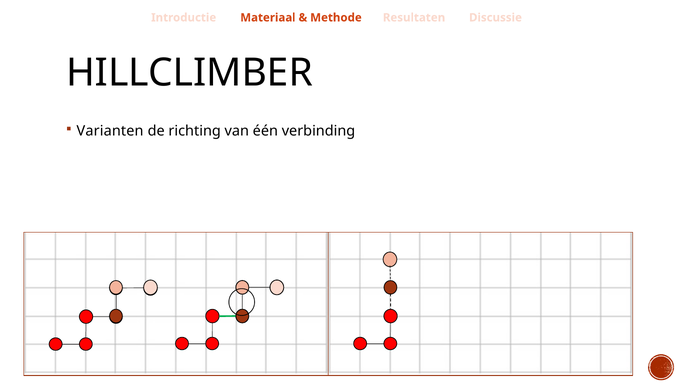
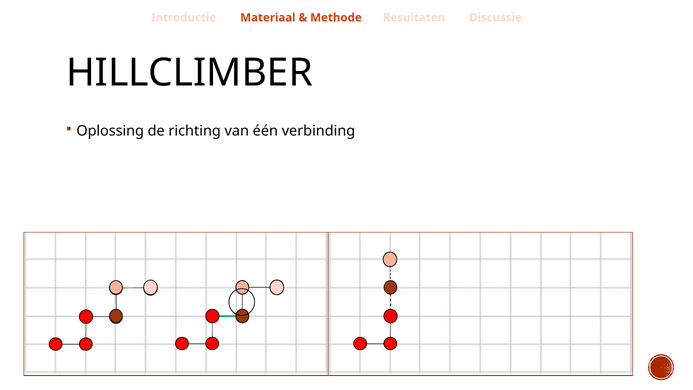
Varianten: Varianten -> Oplossing
